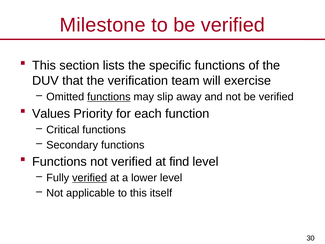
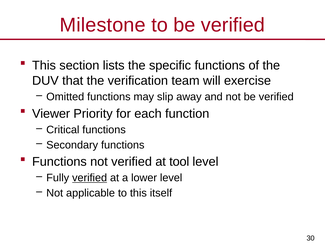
functions at (109, 97) underline: present -> none
Values: Values -> Viewer
find: find -> tool
